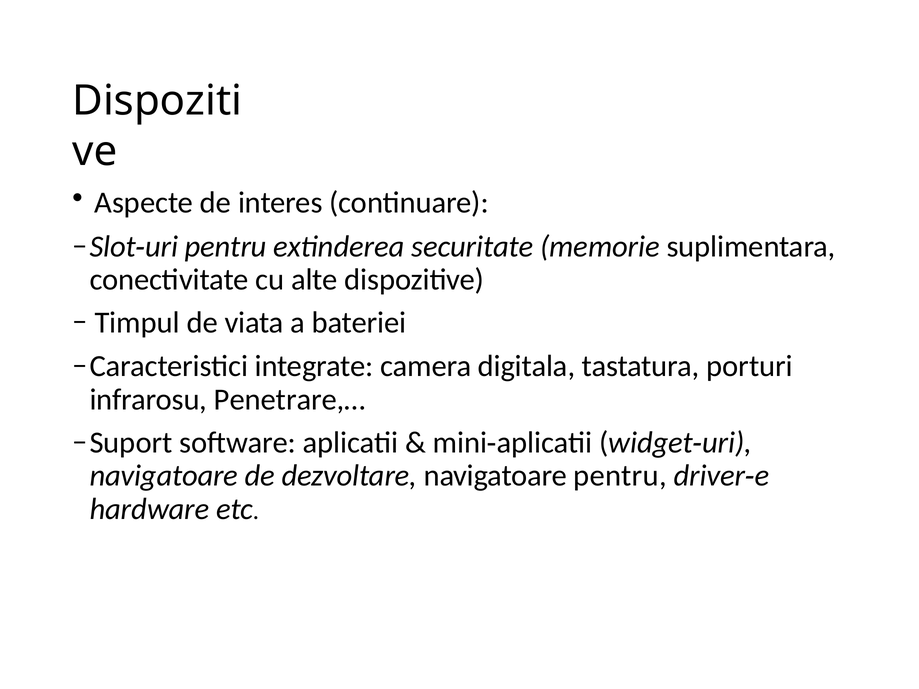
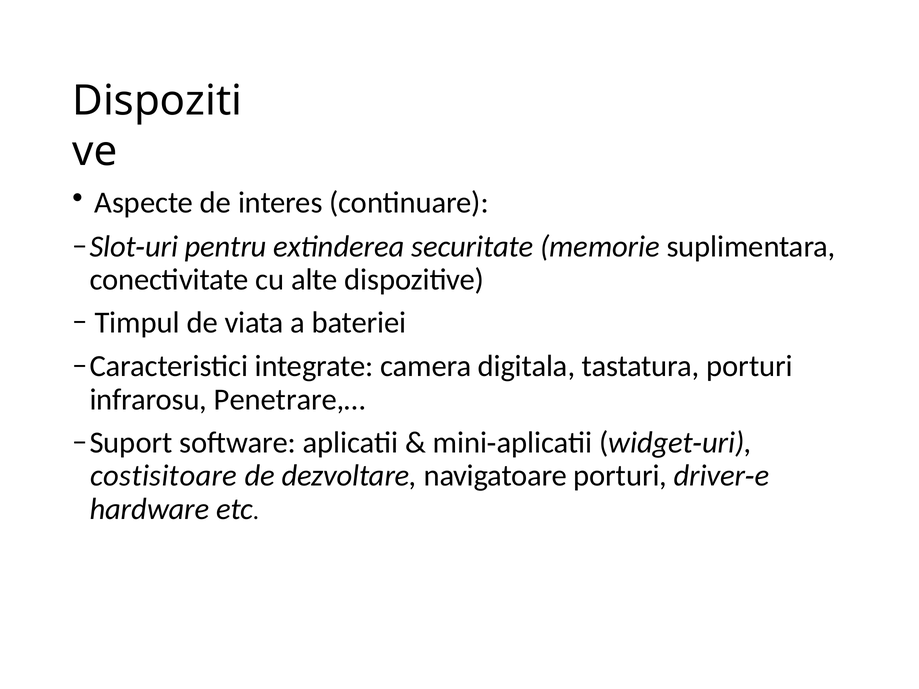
navigatoare at (164, 476): navigatoare -> costisitoare
navigatoare pentru: pentru -> porturi
